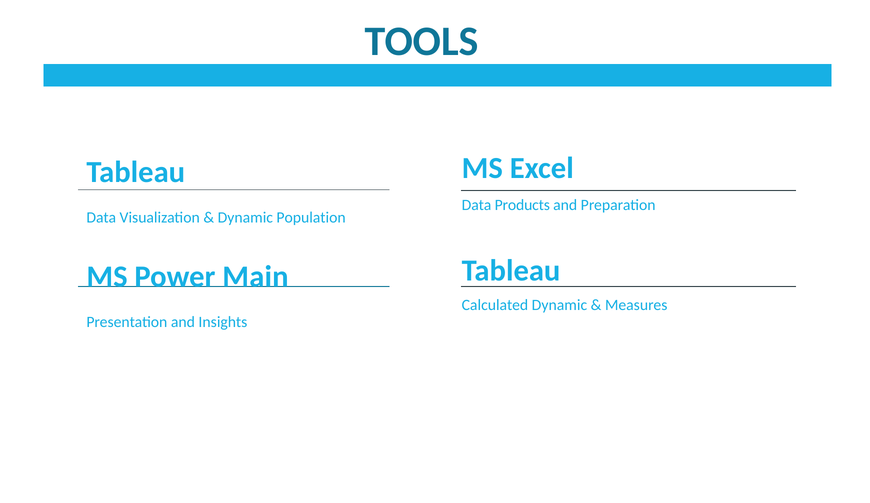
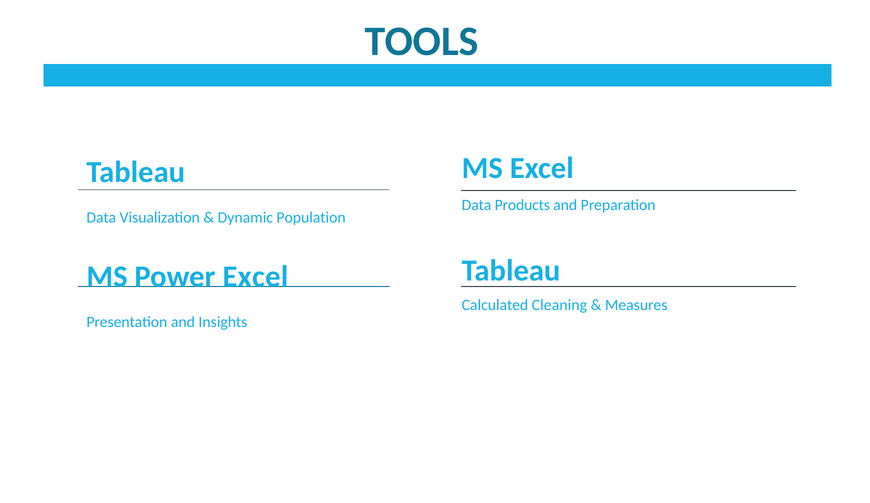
Power Main: Main -> Excel
Calculated Dynamic: Dynamic -> Cleaning
